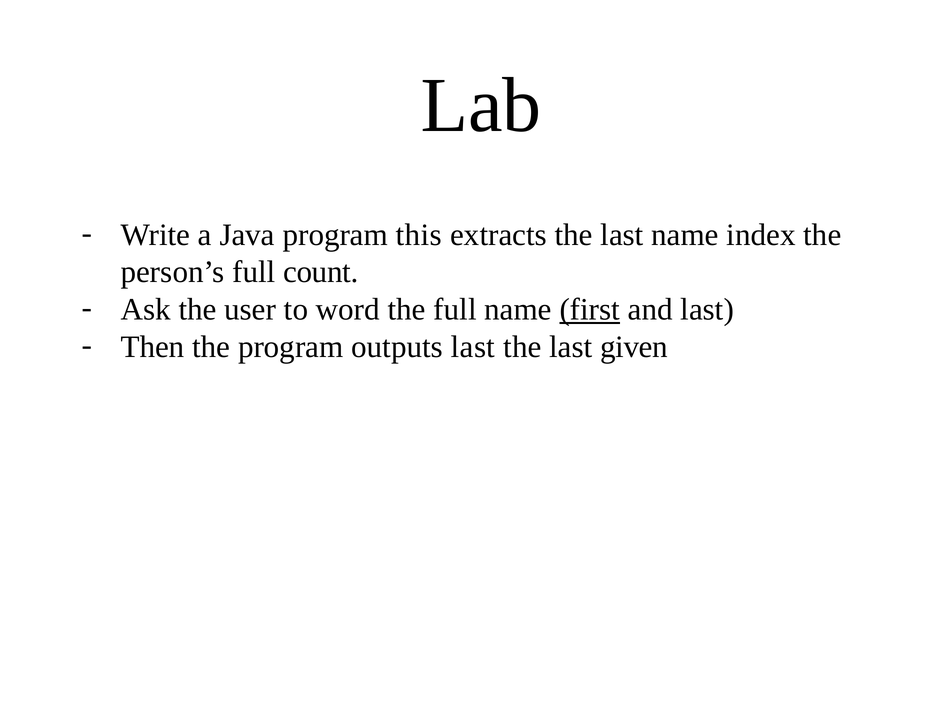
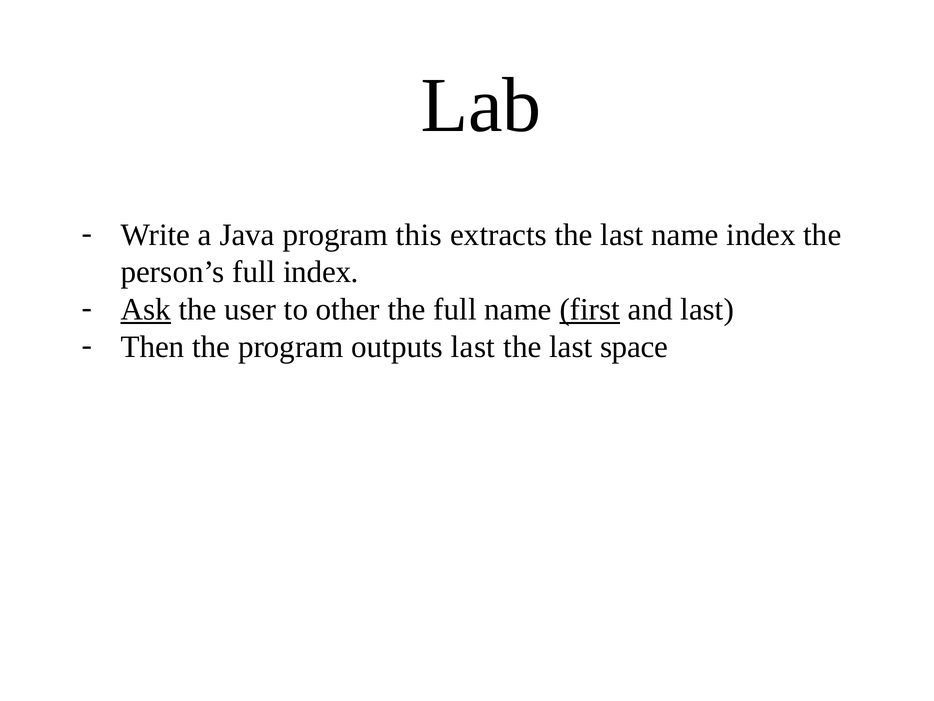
full count: count -> index
Ask underline: none -> present
word: word -> other
given: given -> space
